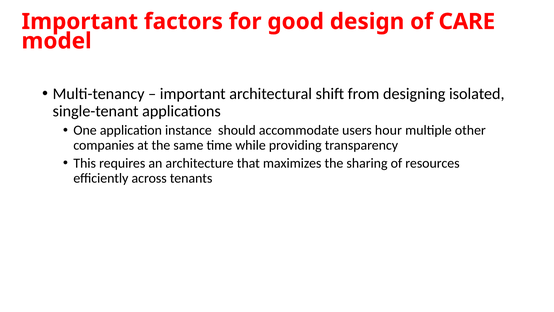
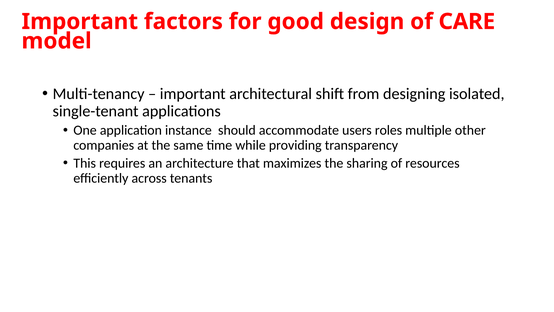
hour: hour -> roles
